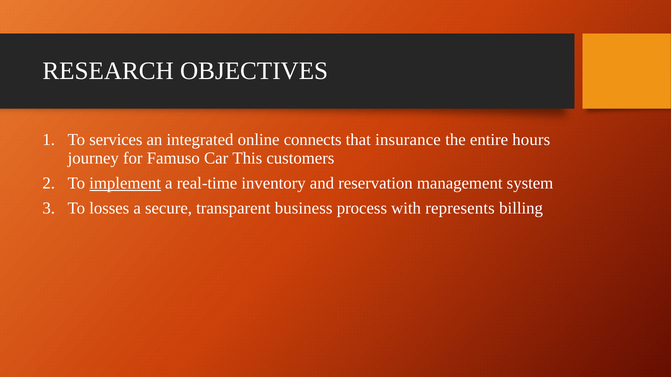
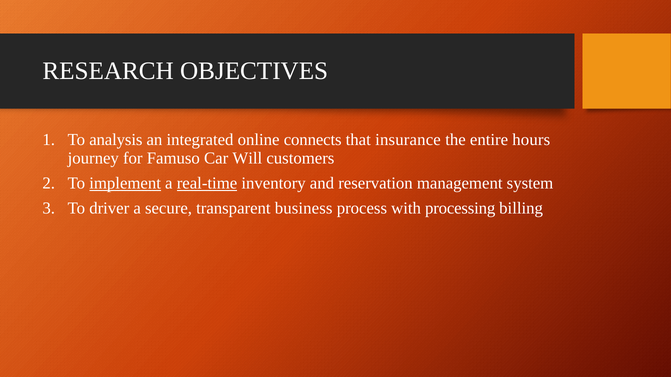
services: services -> analysis
This: This -> Will
real-time underline: none -> present
losses: losses -> driver
represents: represents -> processing
